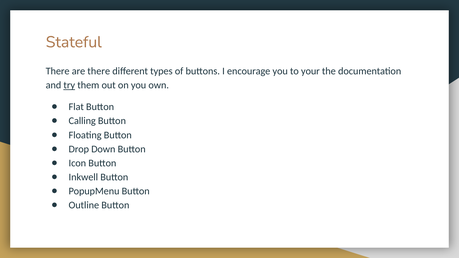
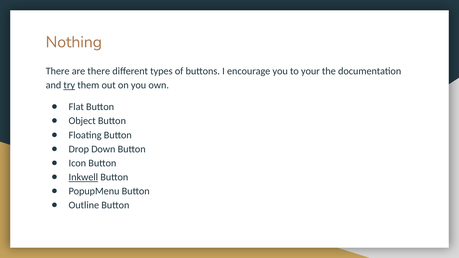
Stateful: Stateful -> Nothing
Calling: Calling -> Object
Inkwell underline: none -> present
